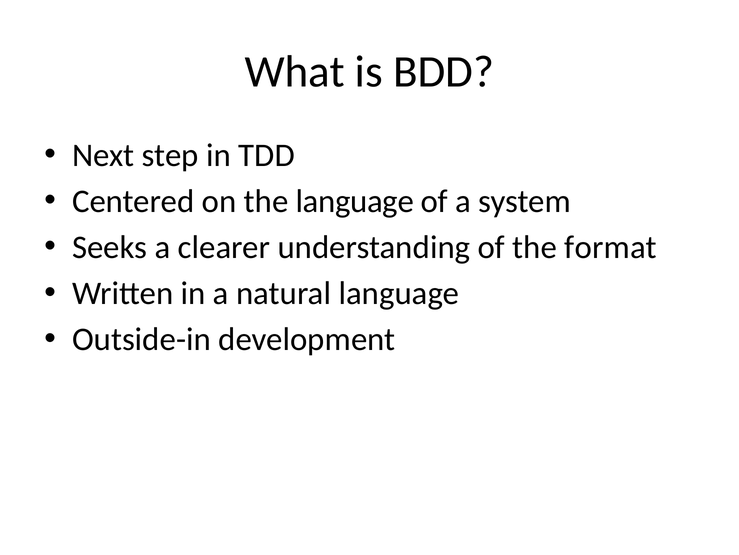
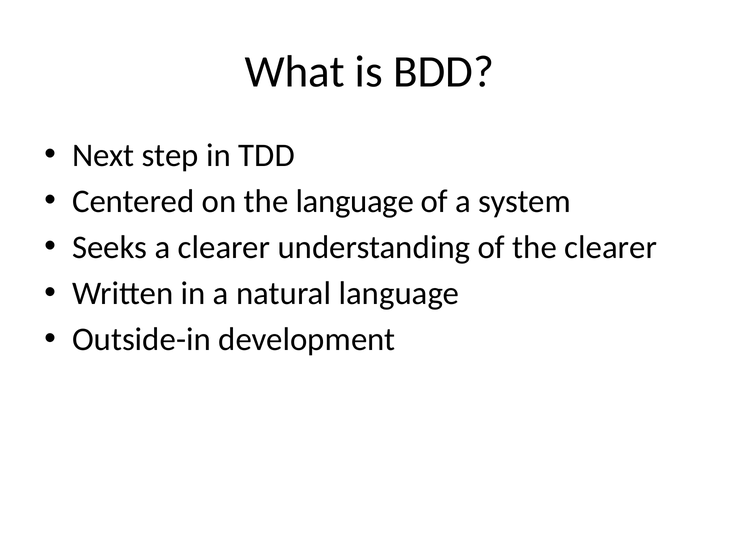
the format: format -> clearer
